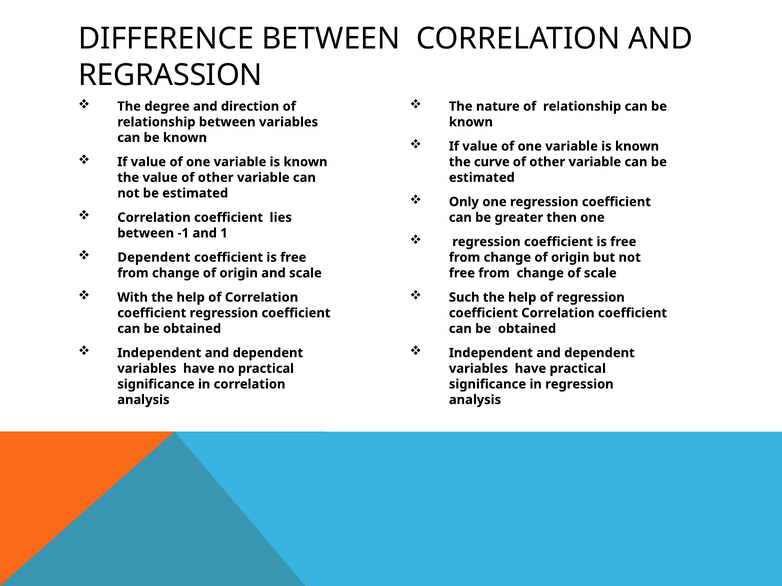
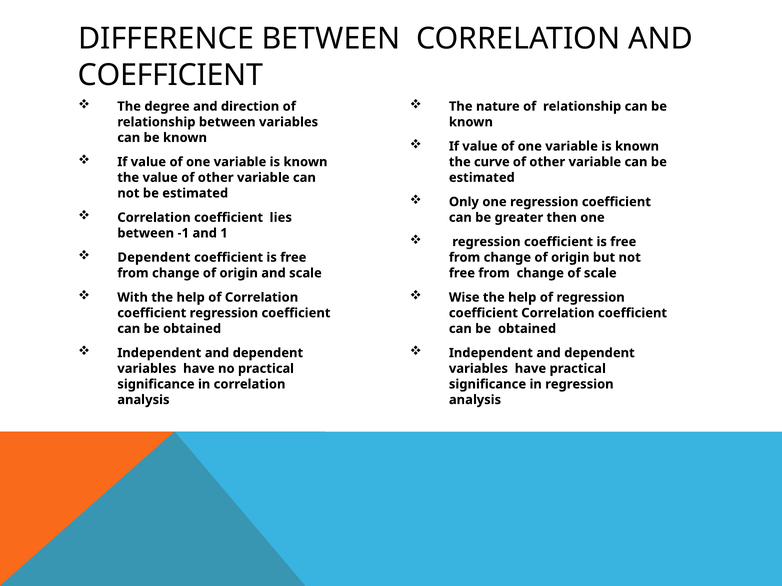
REGRASSION at (170, 75): REGRASSION -> COEFFICIENT
Such: Such -> Wise
